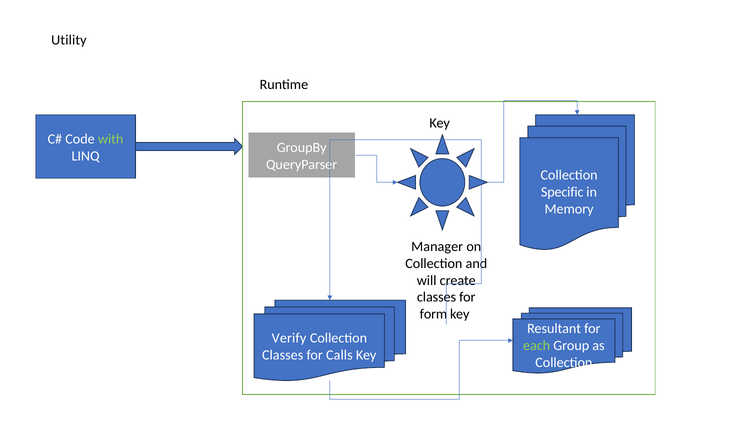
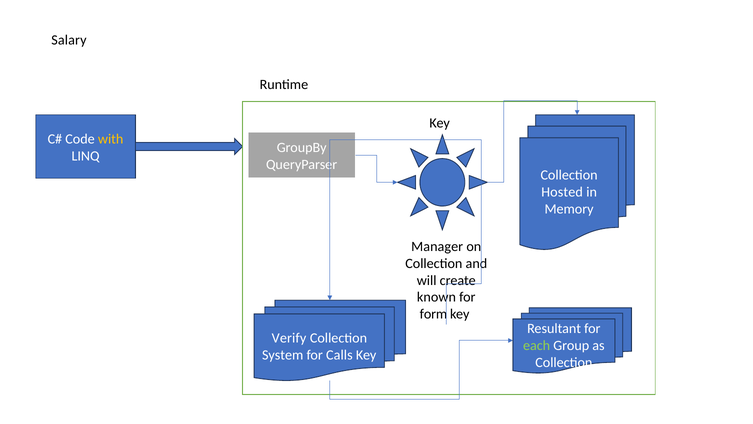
Utility: Utility -> Salary
with colour: light green -> yellow
Specific: Specific -> Hosted
classes at (437, 297): classes -> known
Classes at (283, 355): Classes -> System
